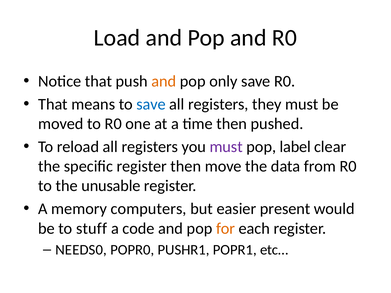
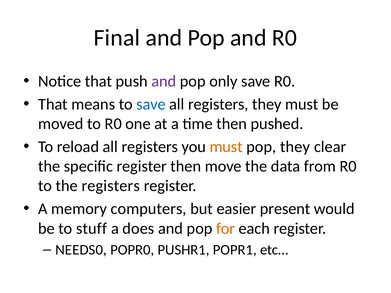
Load: Load -> Final
and at (164, 81) colour: orange -> purple
must at (226, 147) colour: purple -> orange
pop label: label -> they
the unusable: unusable -> registers
code: code -> does
